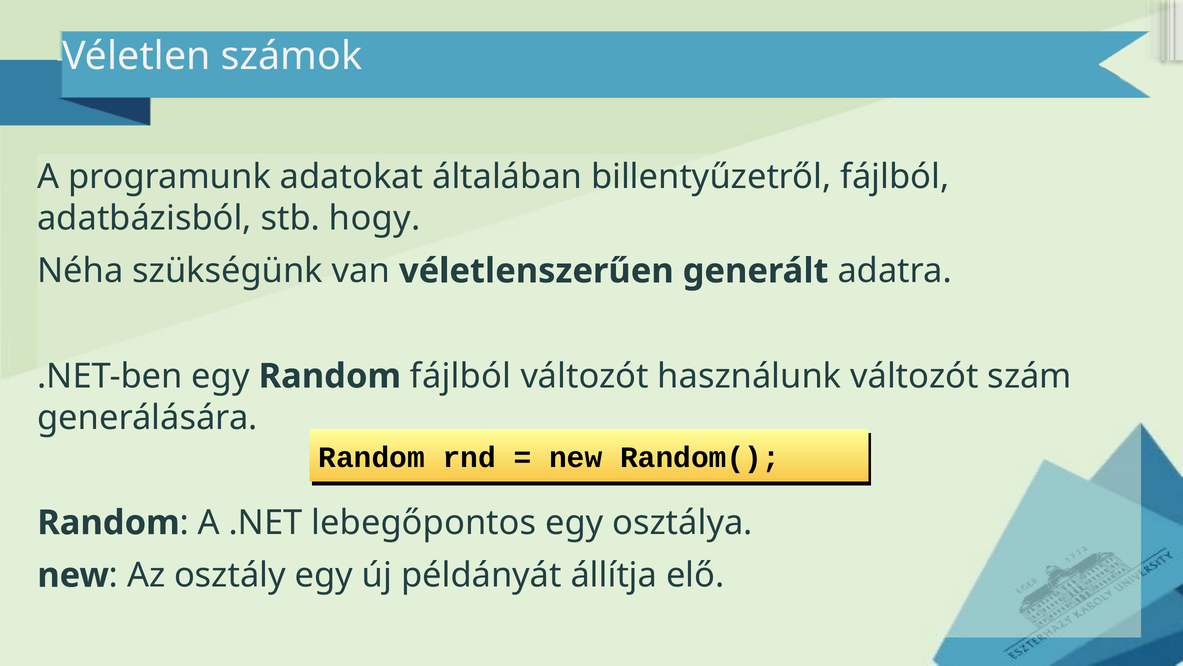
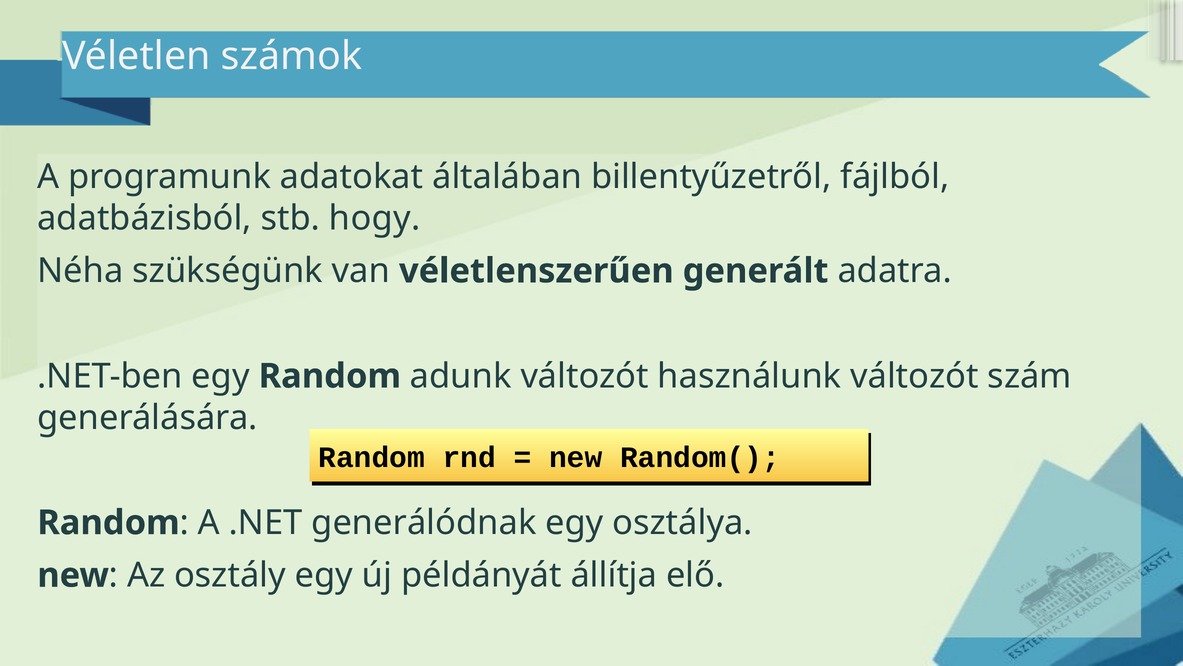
Random fájlból: fájlból -> adunk
lebegőpontos: lebegőpontos -> generálódnak
